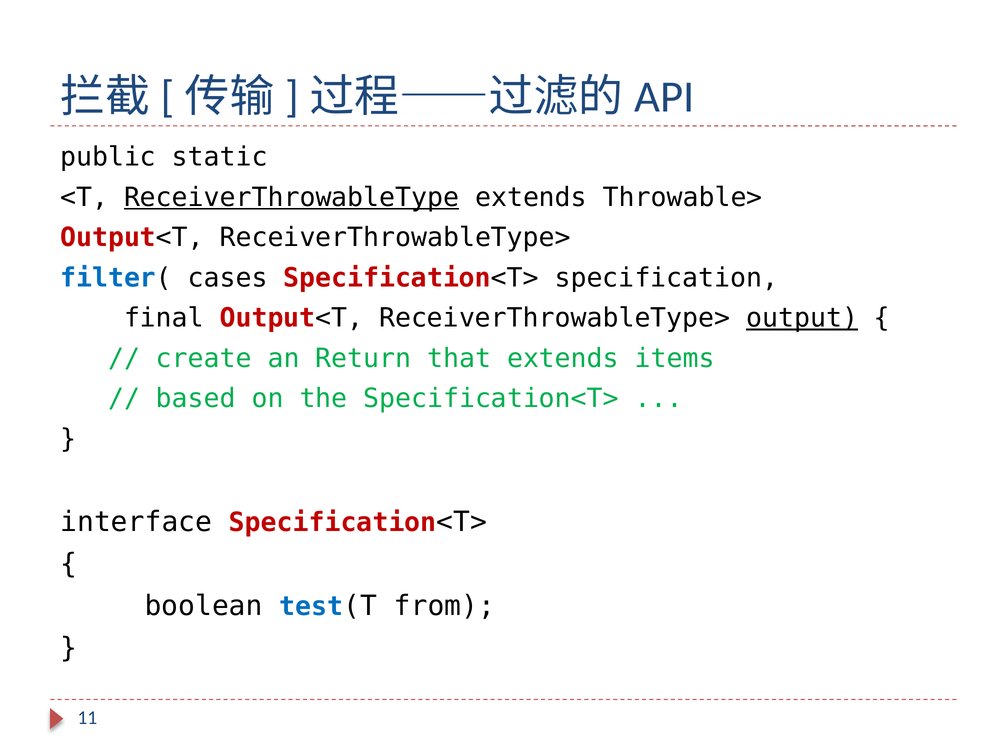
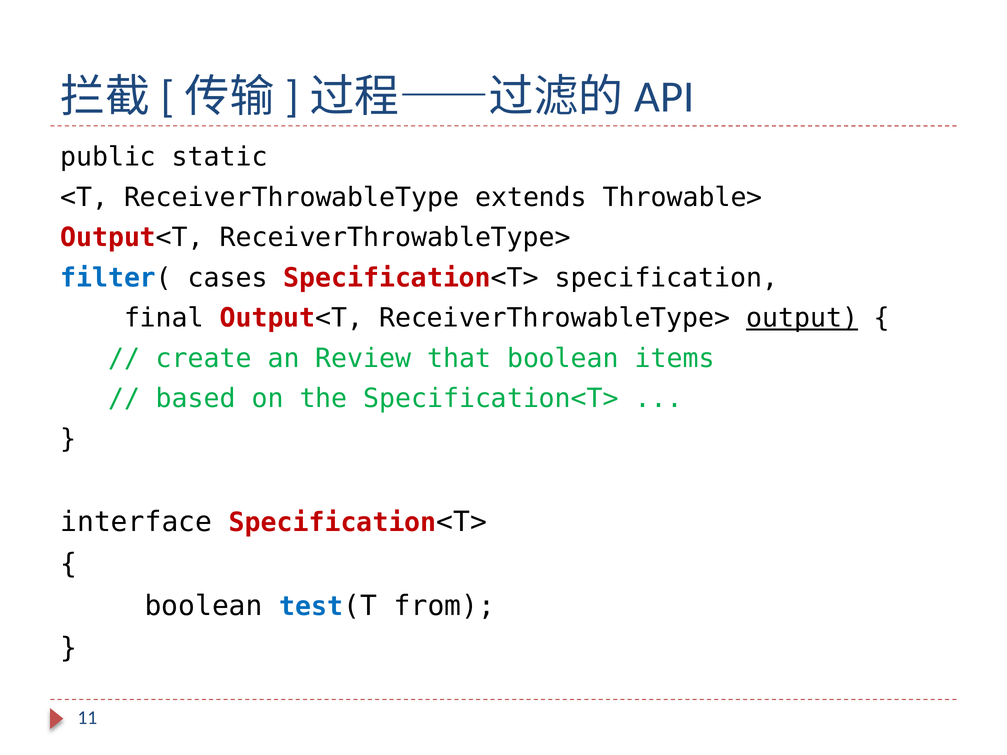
ReceiverThrowableType underline: present -> none
Return: Return -> Review
that extends: extends -> boolean
